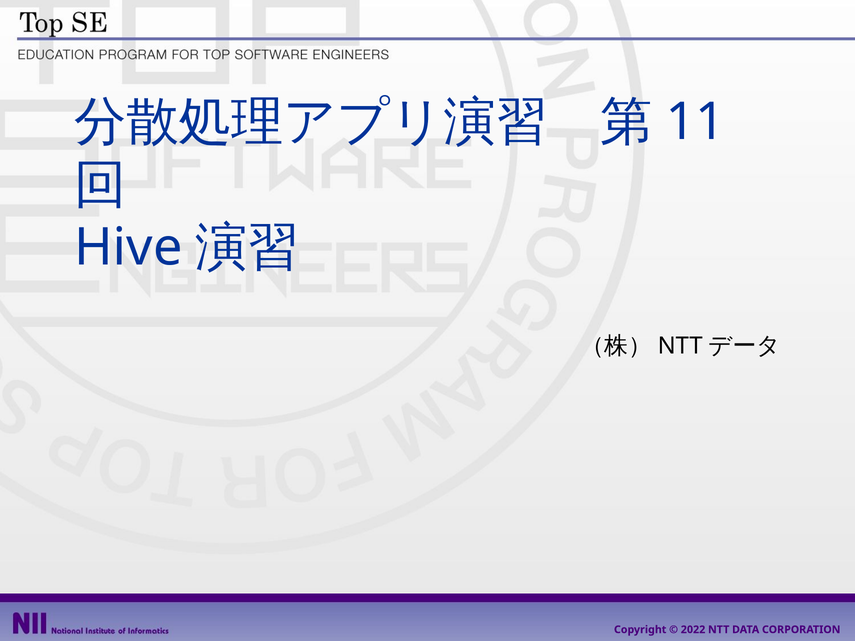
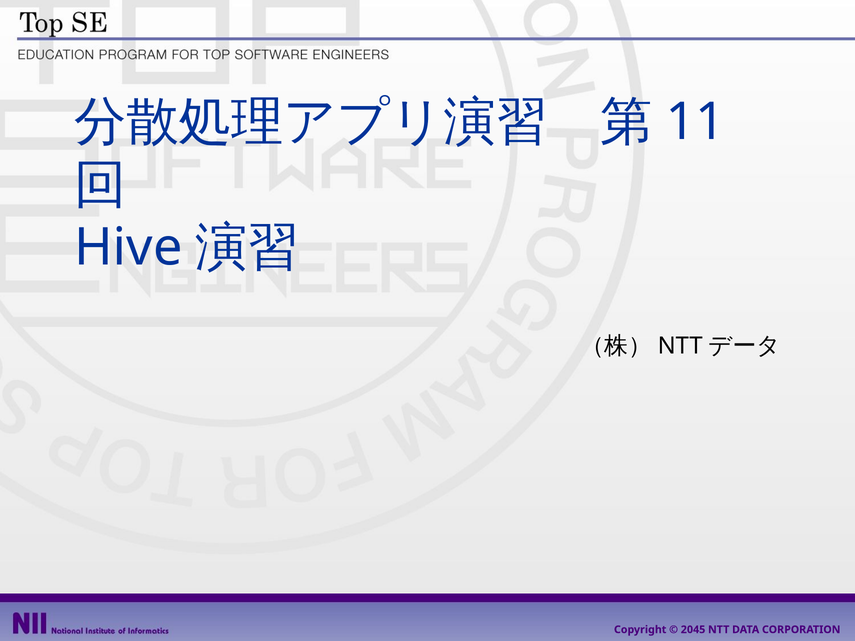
2022: 2022 -> 2045
